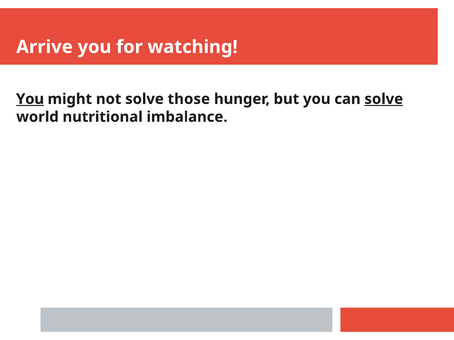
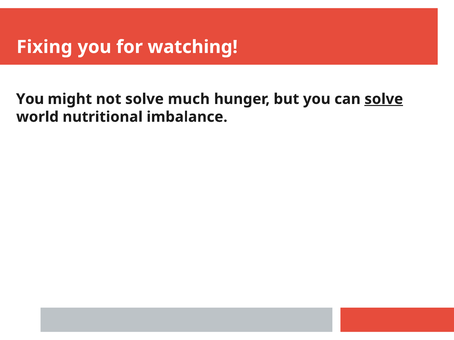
Arrive: Arrive -> Fixing
You at (30, 99) underline: present -> none
those: those -> much
